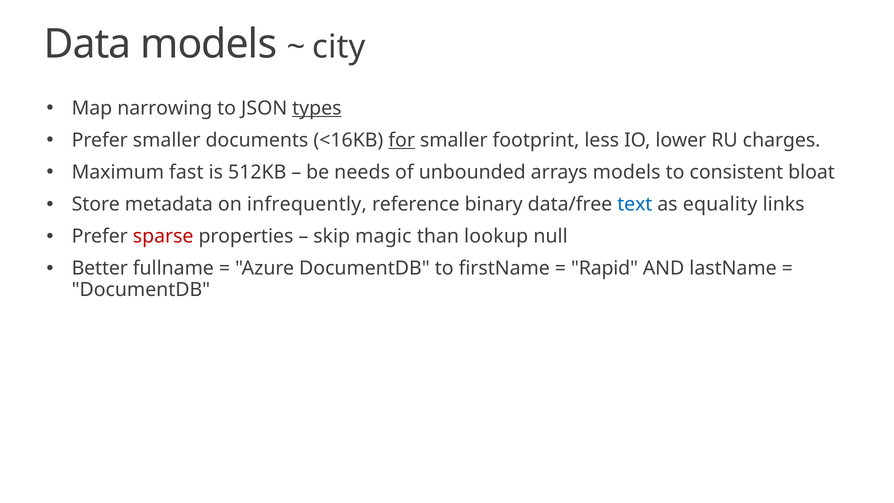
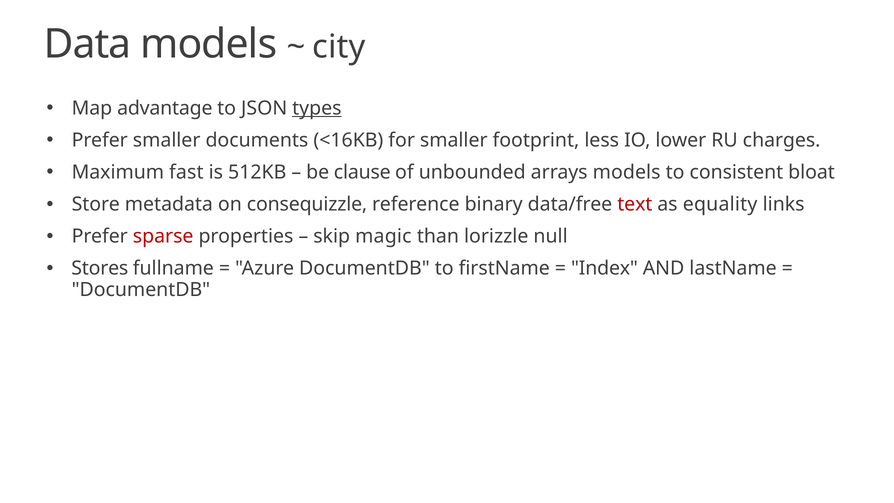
narrowing: narrowing -> advantage
for underline: present -> none
needs: needs -> clause
infrequently: infrequently -> consequizzle
text colour: blue -> red
lookup: lookup -> lorizzle
Better: Better -> Stores
Rapid: Rapid -> Index
